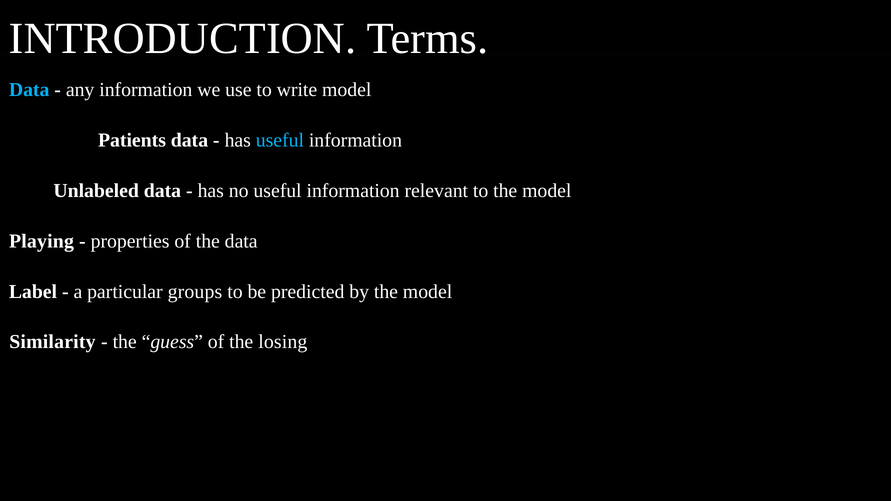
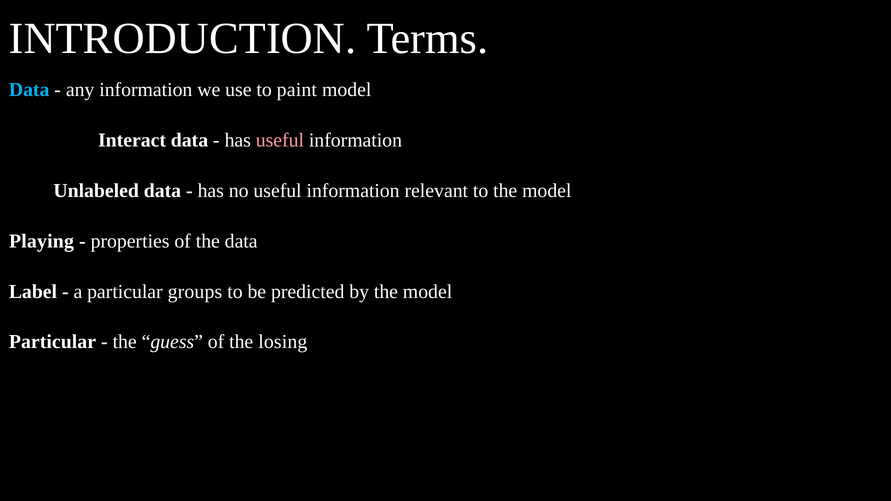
write: write -> paint
Patients: Patients -> Interact
useful at (280, 140) colour: light blue -> pink
Similarity at (52, 342): Similarity -> Particular
